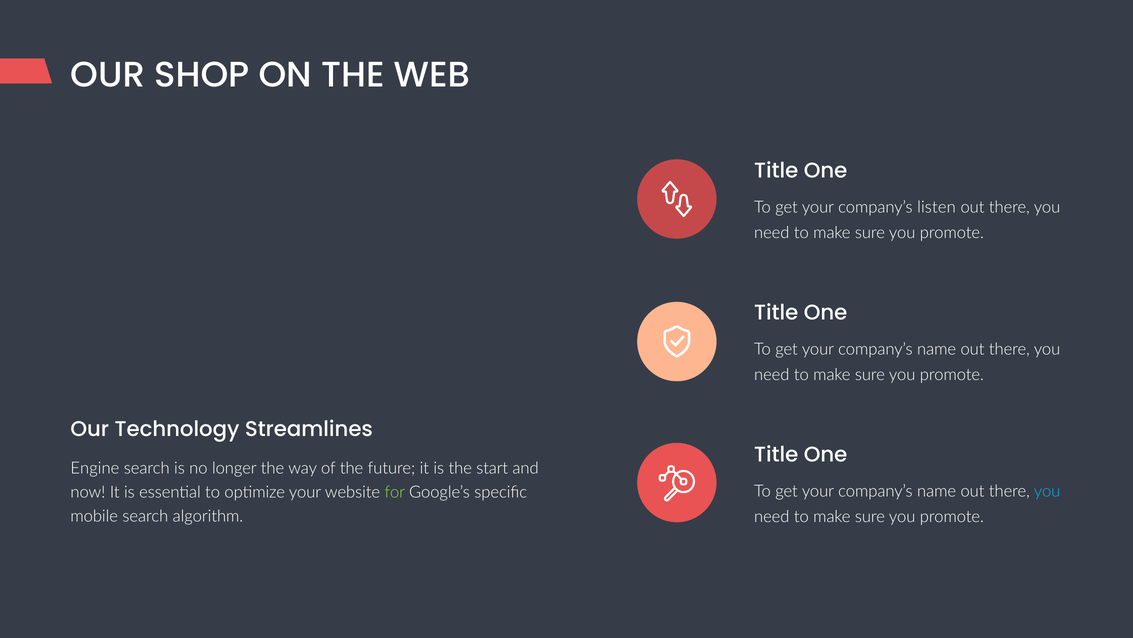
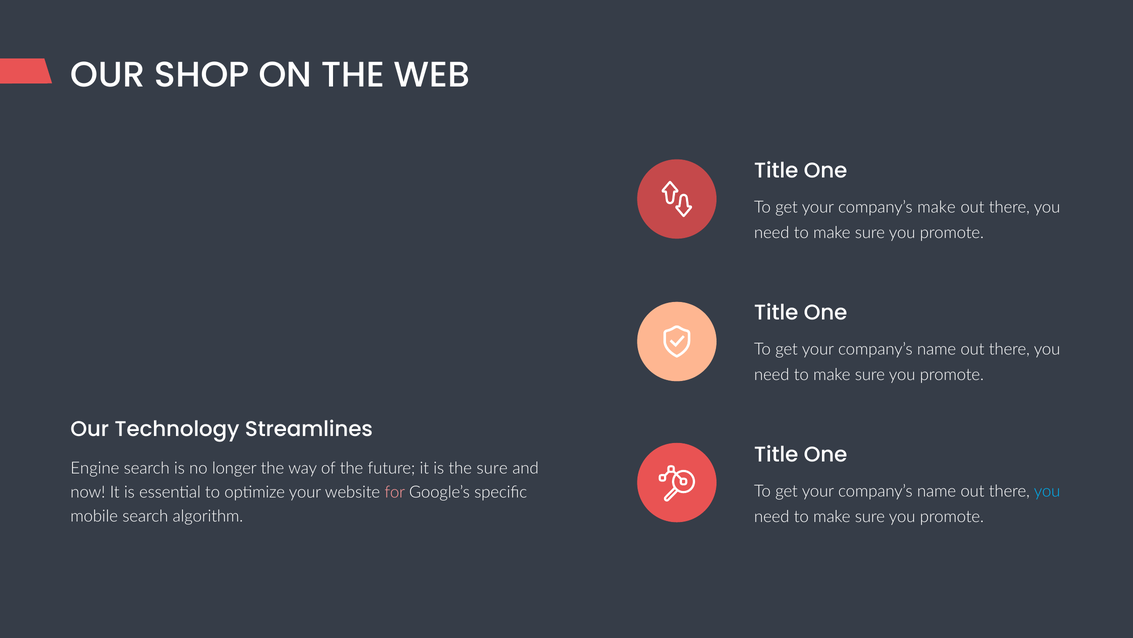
company’s listen: listen -> make
the start: start -> sure
for colour: light green -> pink
